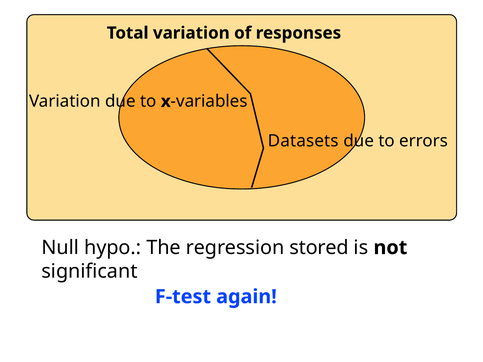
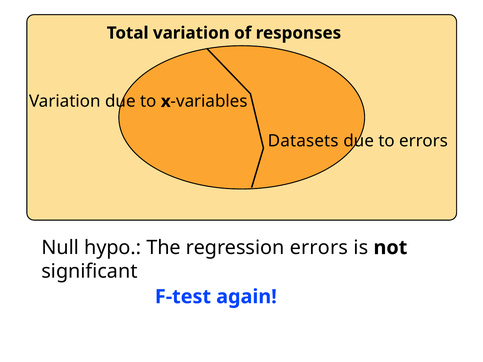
regression stored: stored -> errors
